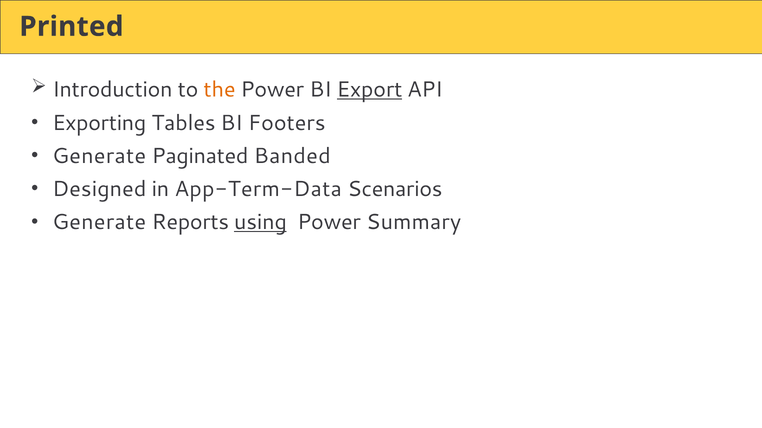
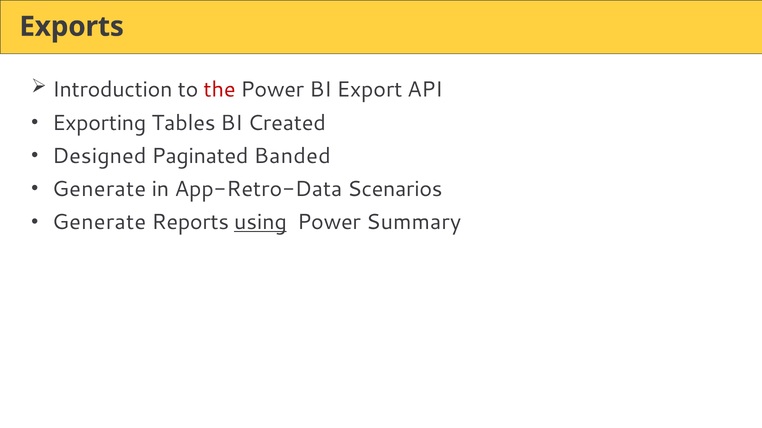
Printed: Printed -> Exports
the colour: orange -> red
Export underline: present -> none
Footers: Footers -> Created
Generate at (99, 156): Generate -> Designed
Designed at (99, 189): Designed -> Generate
App-Term-Data: App-Term-Data -> App-Retro-Data
